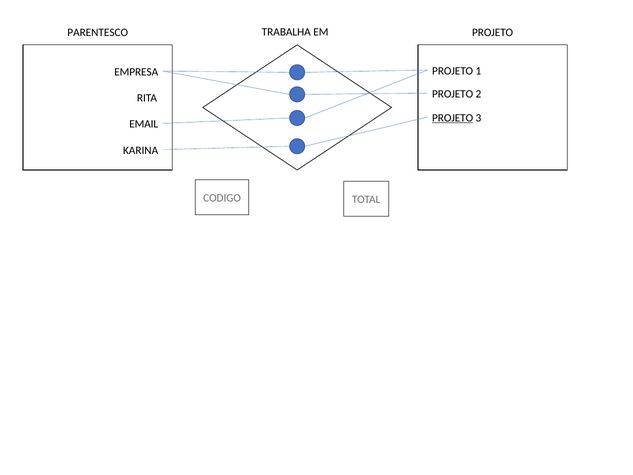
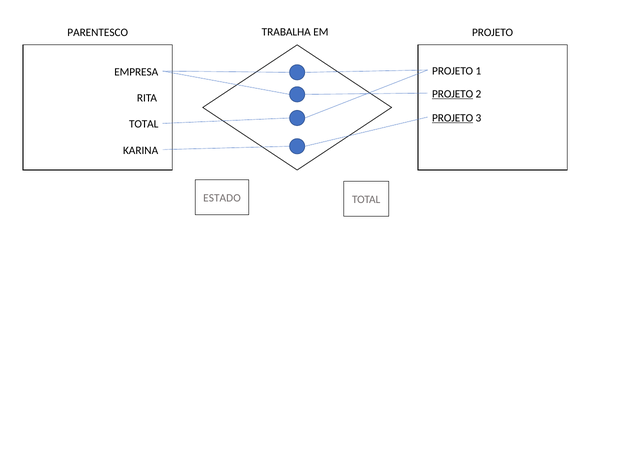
PROJETO at (453, 94) underline: none -> present
EMAIL at (144, 124): EMAIL -> TOTAL
CODIGO: CODIGO -> ESTADO
